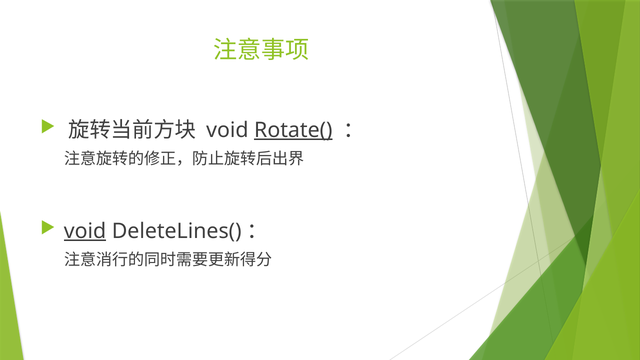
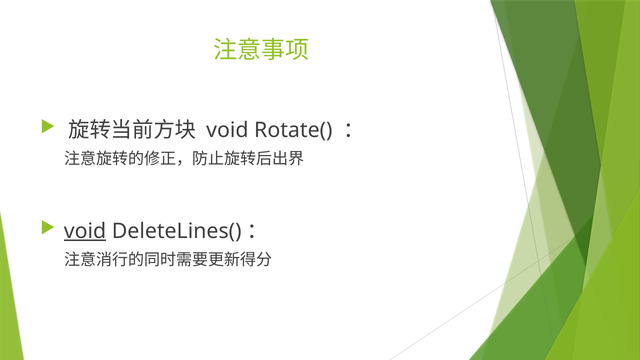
Rotate( underline: present -> none
